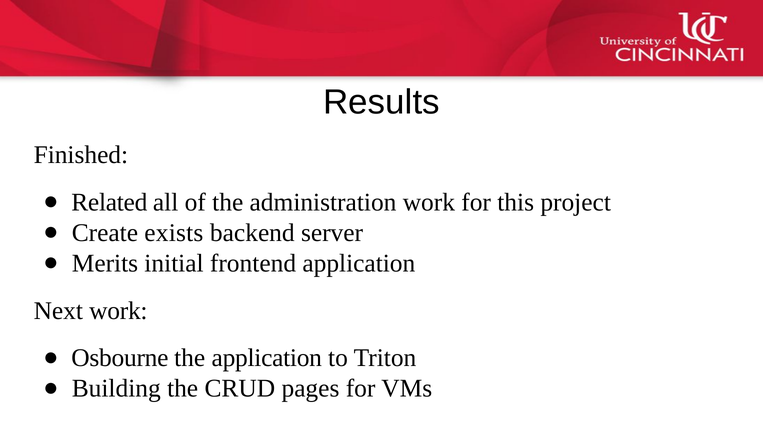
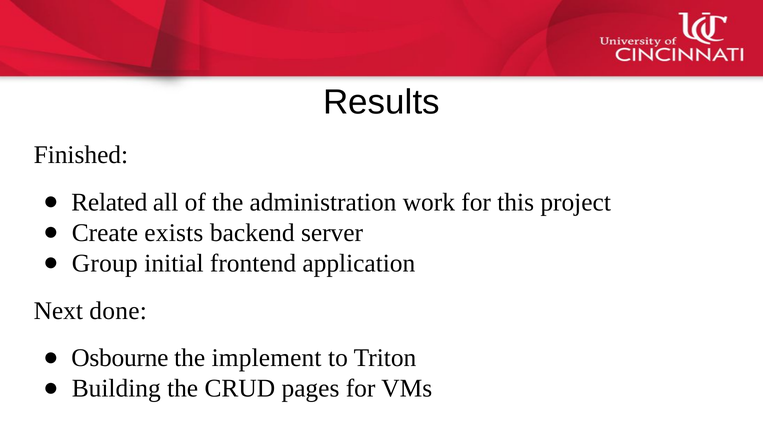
Merits: Merits -> Group
Next work: work -> done
the application: application -> implement
